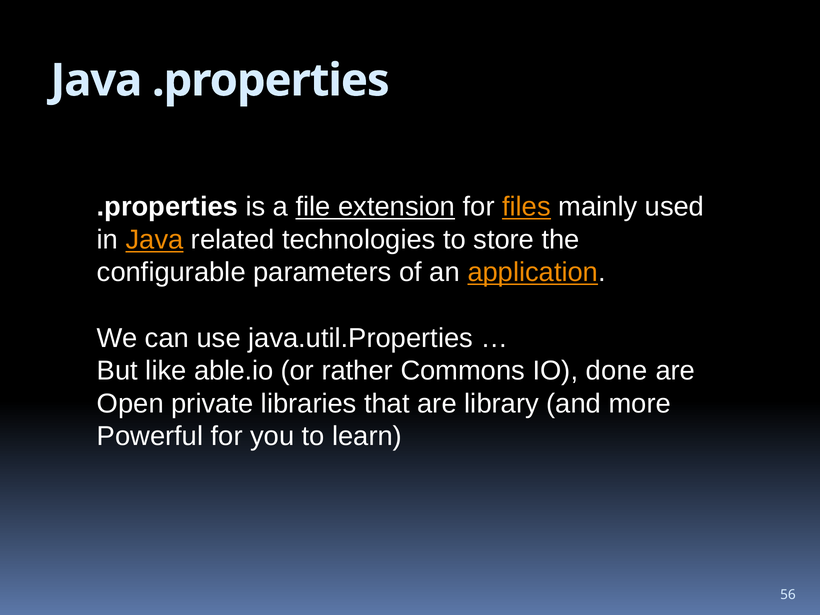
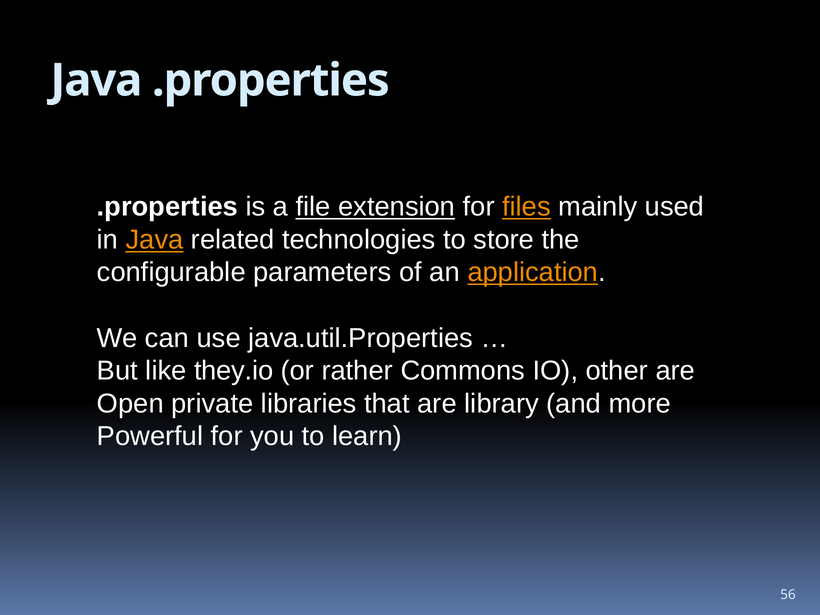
able.io: able.io -> they.io
done: done -> other
